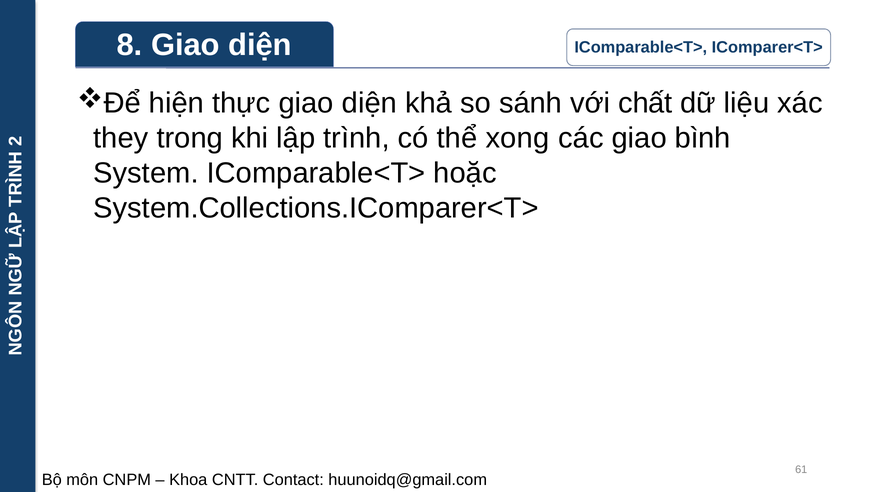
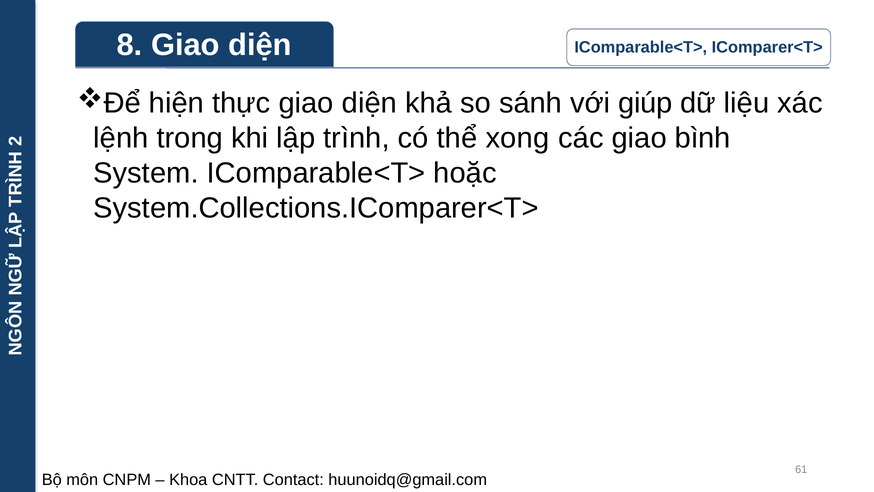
chất: chất -> giúp
they: they -> lệnh
